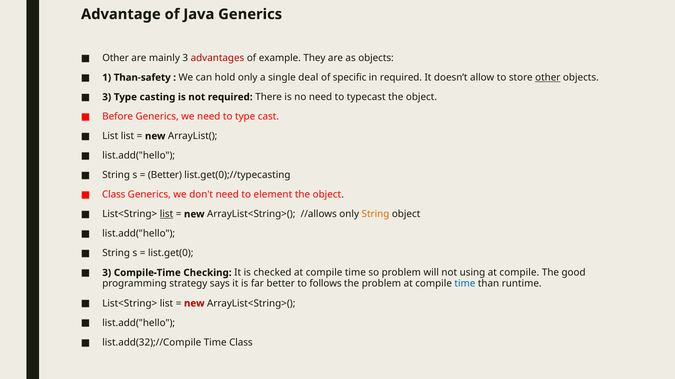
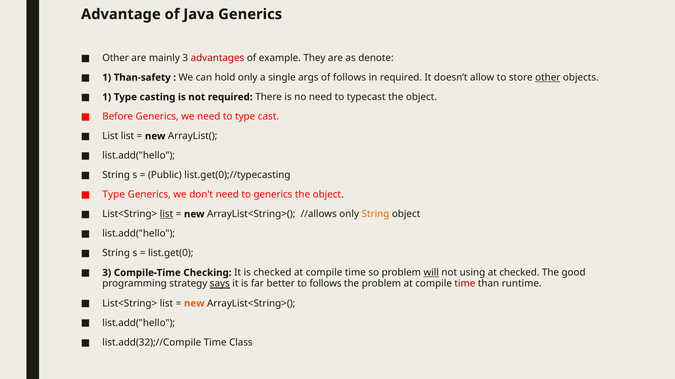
as objects: objects -> denote
deal: deal -> args
of specific: specific -> follows
3 at (107, 97): 3 -> 1
Better at (165, 175): Better -> Public
Class at (114, 195): Class -> Type
to element: element -> generics
will underline: none -> present
compile at (519, 273): compile -> checked
says underline: none -> present
time at (465, 284) colour: blue -> red
new at (194, 304) colour: red -> orange
